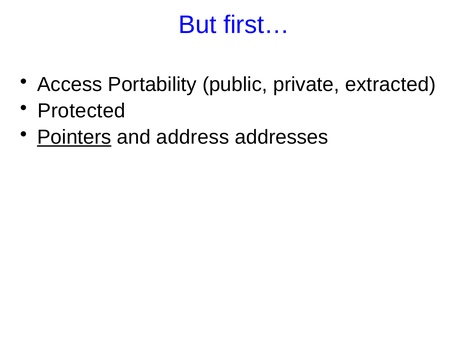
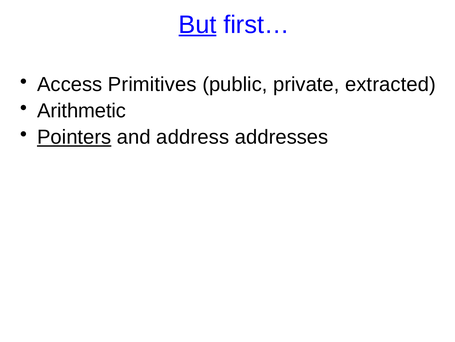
But underline: none -> present
Portability: Portability -> Primitives
Protected: Protected -> Arithmetic
